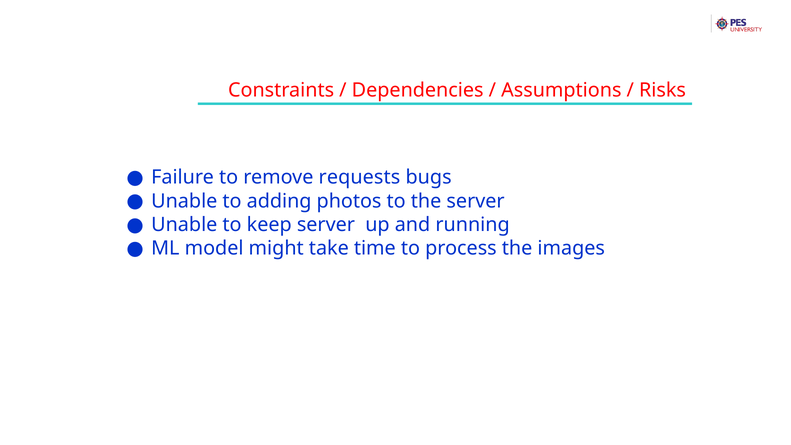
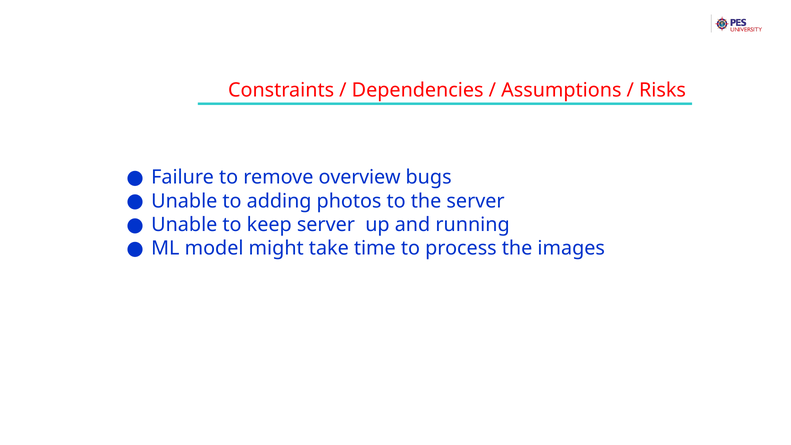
requests: requests -> overview
